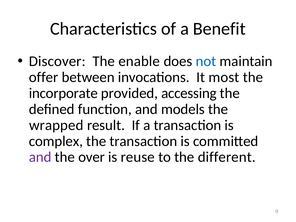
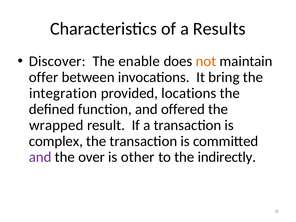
Benefit: Benefit -> Results
not colour: blue -> orange
most: most -> bring
incorporate: incorporate -> integration
accessing: accessing -> locations
models: models -> offered
reuse: reuse -> other
different: different -> indirectly
